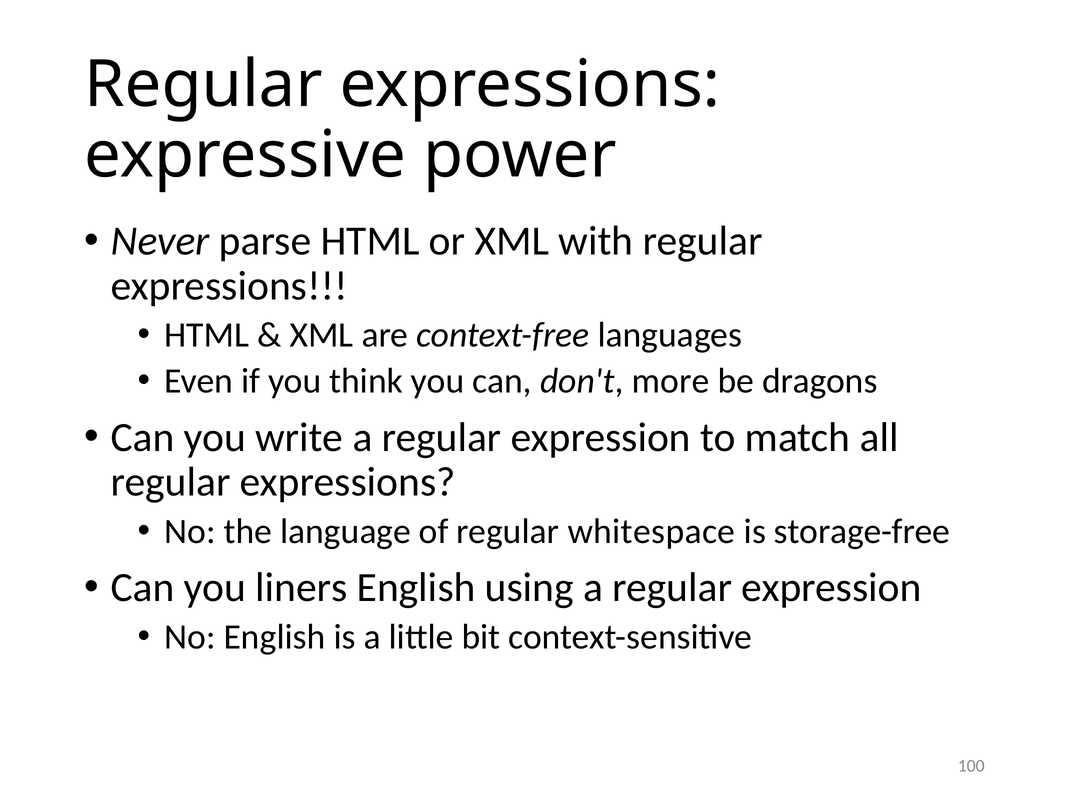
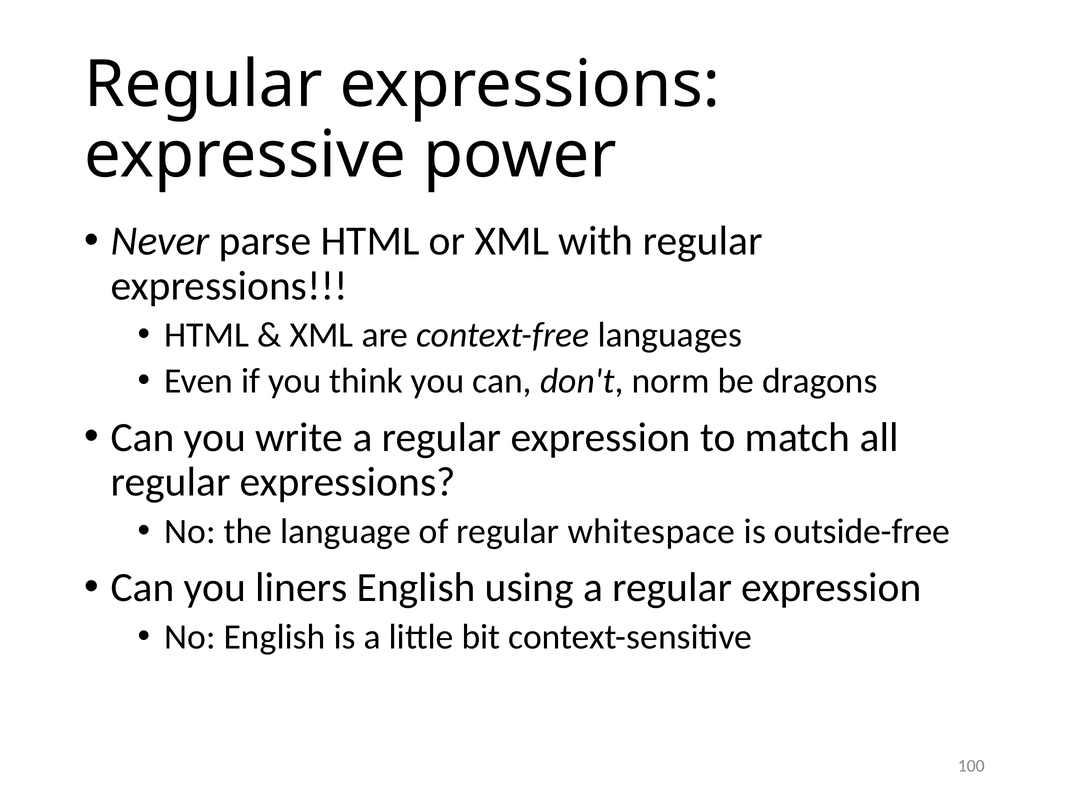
more: more -> norm
storage-free: storage-free -> outside-free
